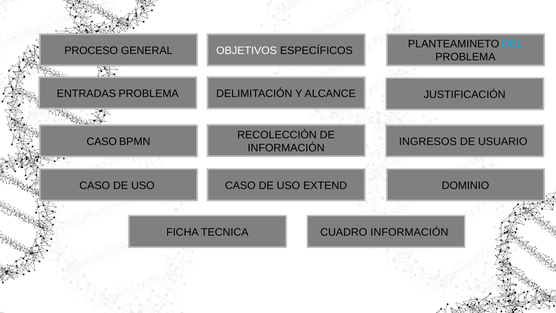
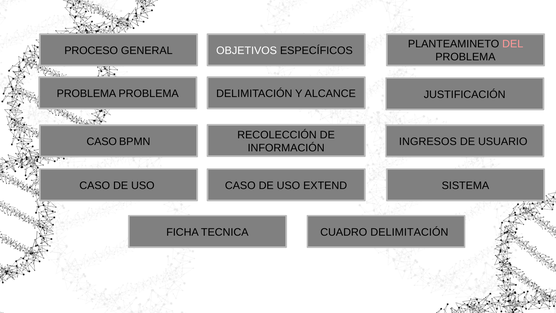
DEL colour: light blue -> pink
ENTRADAS at (86, 93): ENTRADAS -> PROBLEMA
DOMINIO: DOMINIO -> SISTEMA
CUADRO INFORMACIÓN: INFORMACIÓN -> DELIMITACIÓN
